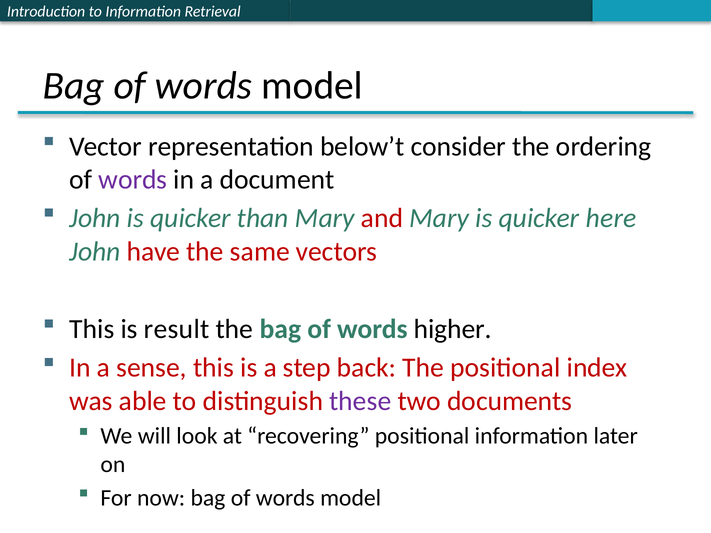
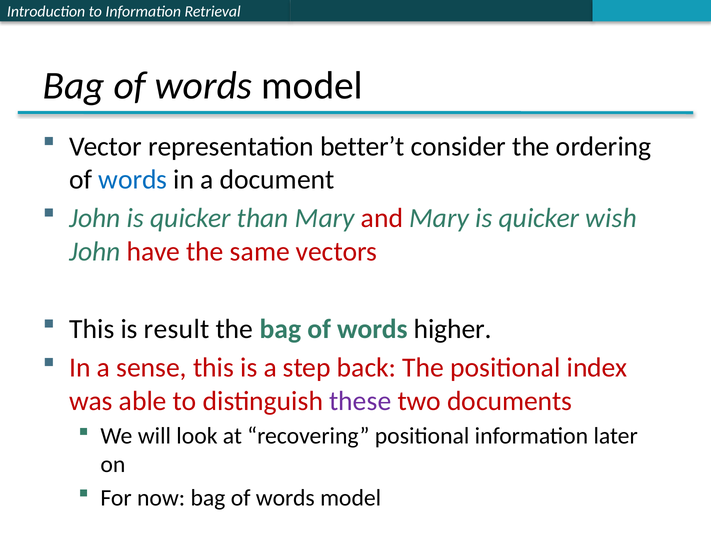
below’t: below’t -> better’t
words at (133, 180) colour: purple -> blue
here: here -> wish
